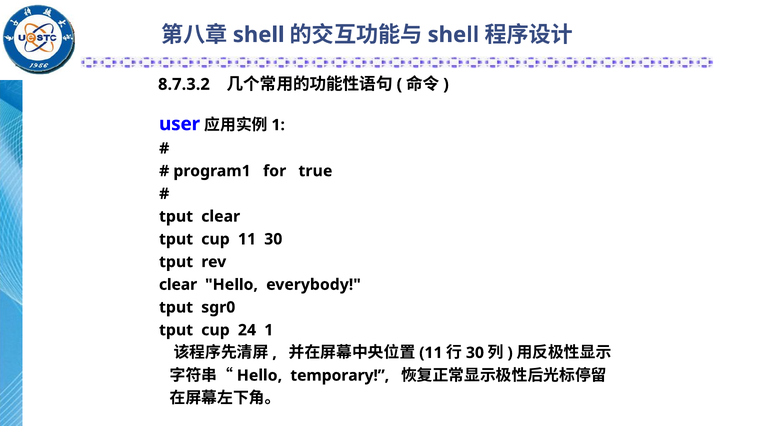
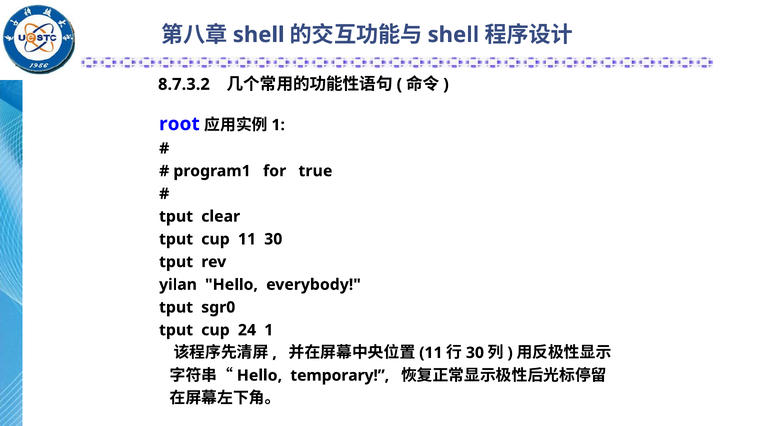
user: user -> root
clear at (178, 285): clear -> yilan
